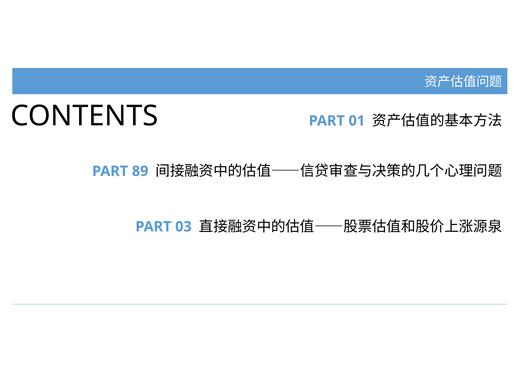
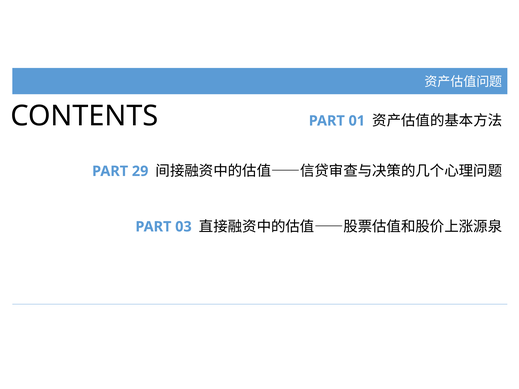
89: 89 -> 29
